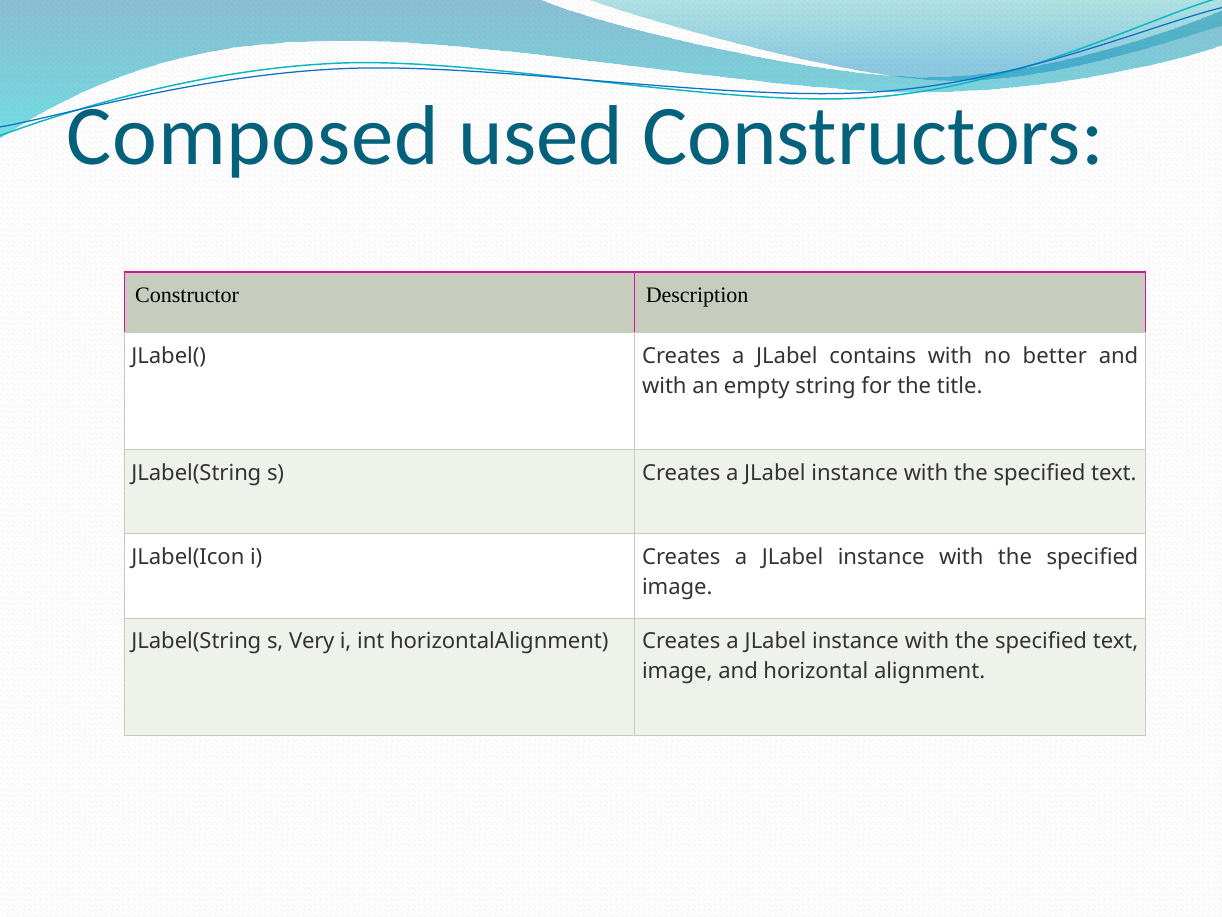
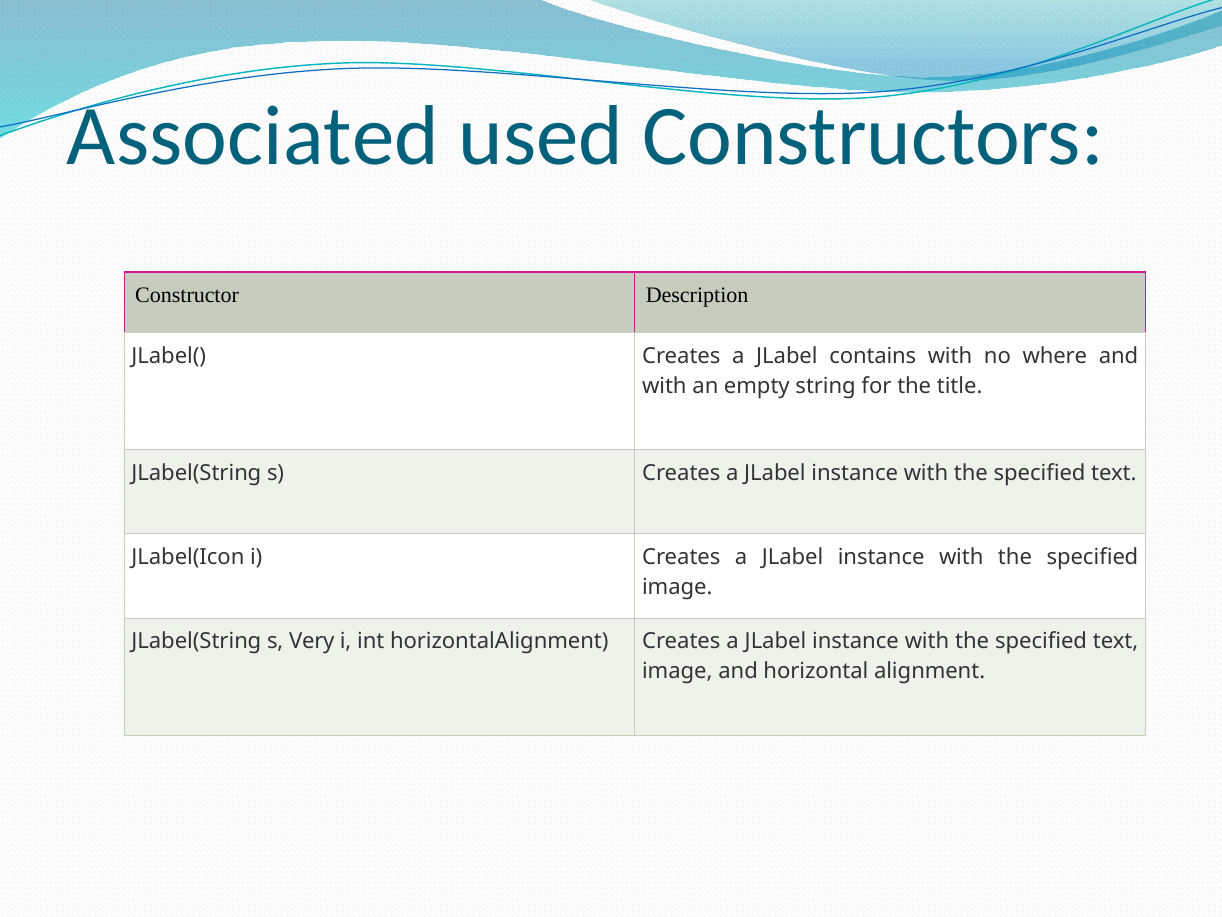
Composed: Composed -> Associated
better: better -> where
